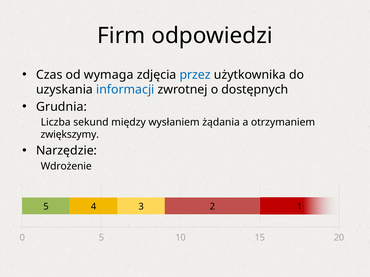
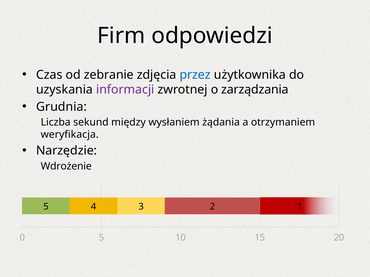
wymaga: wymaga -> zebranie
informacji colour: blue -> purple
dostępnych: dostępnych -> zarządzania
zwiększymy: zwiększymy -> weryfikacja
